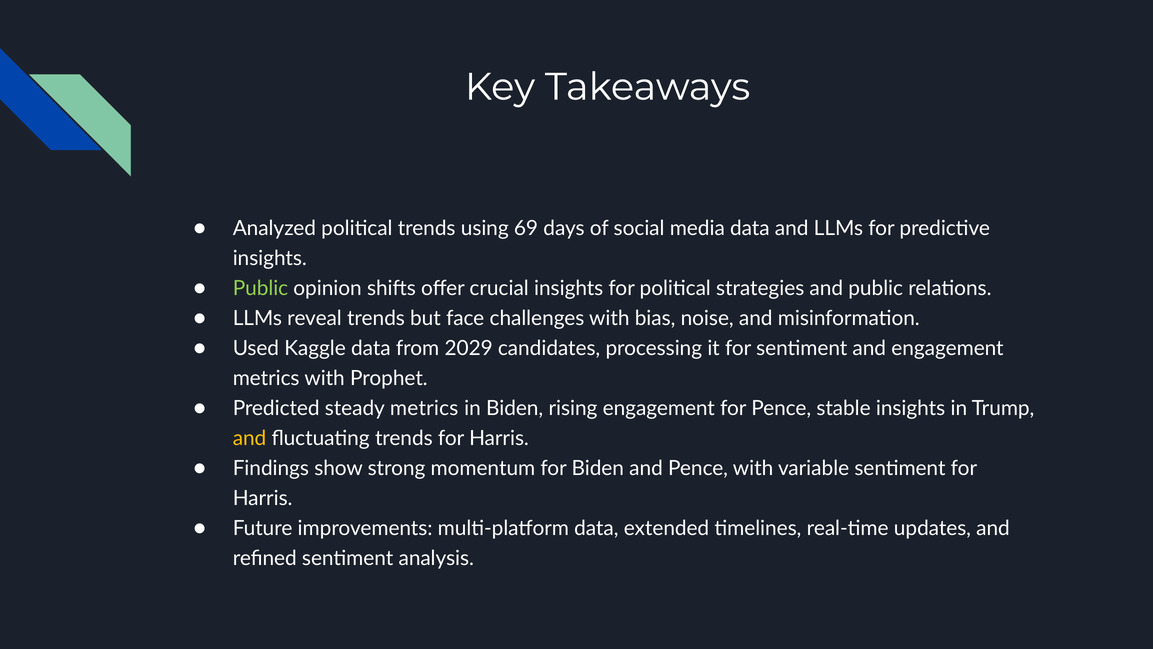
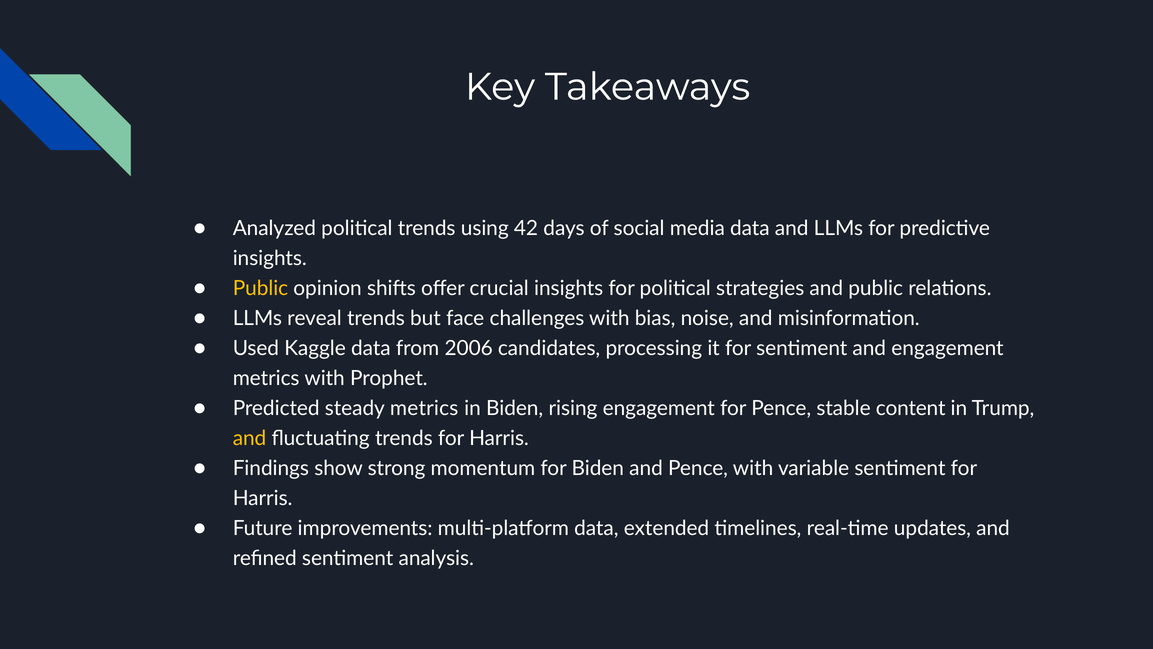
69: 69 -> 42
Public at (260, 288) colour: light green -> yellow
2029: 2029 -> 2006
stable insights: insights -> content
